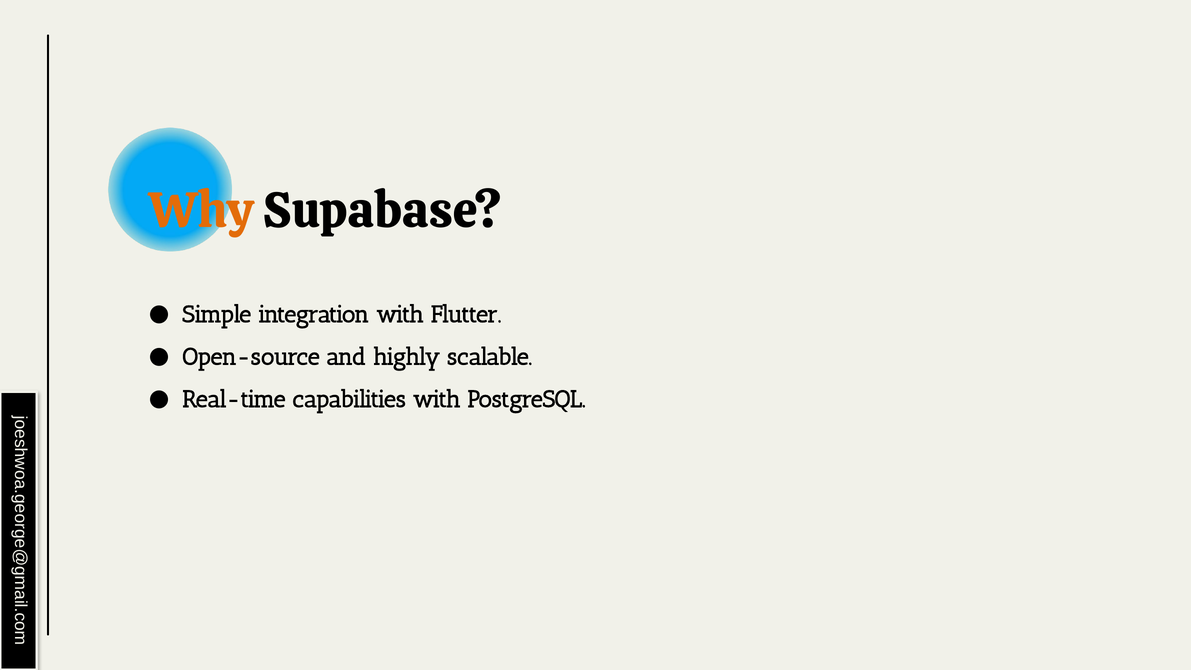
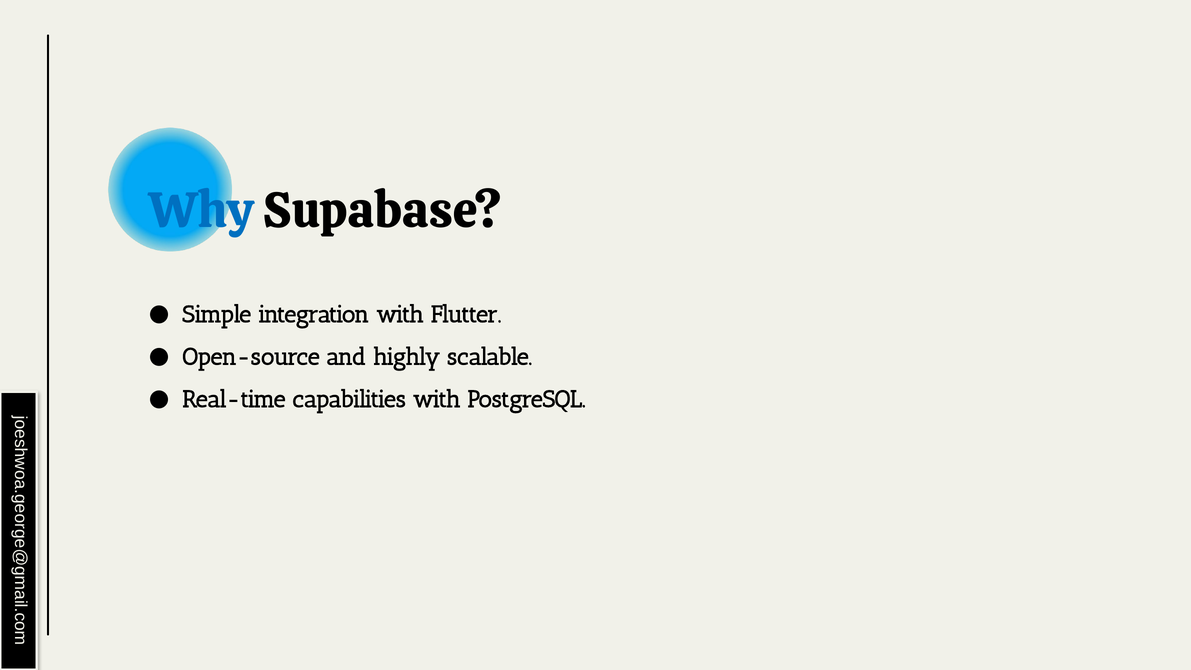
Why colour: orange -> blue
